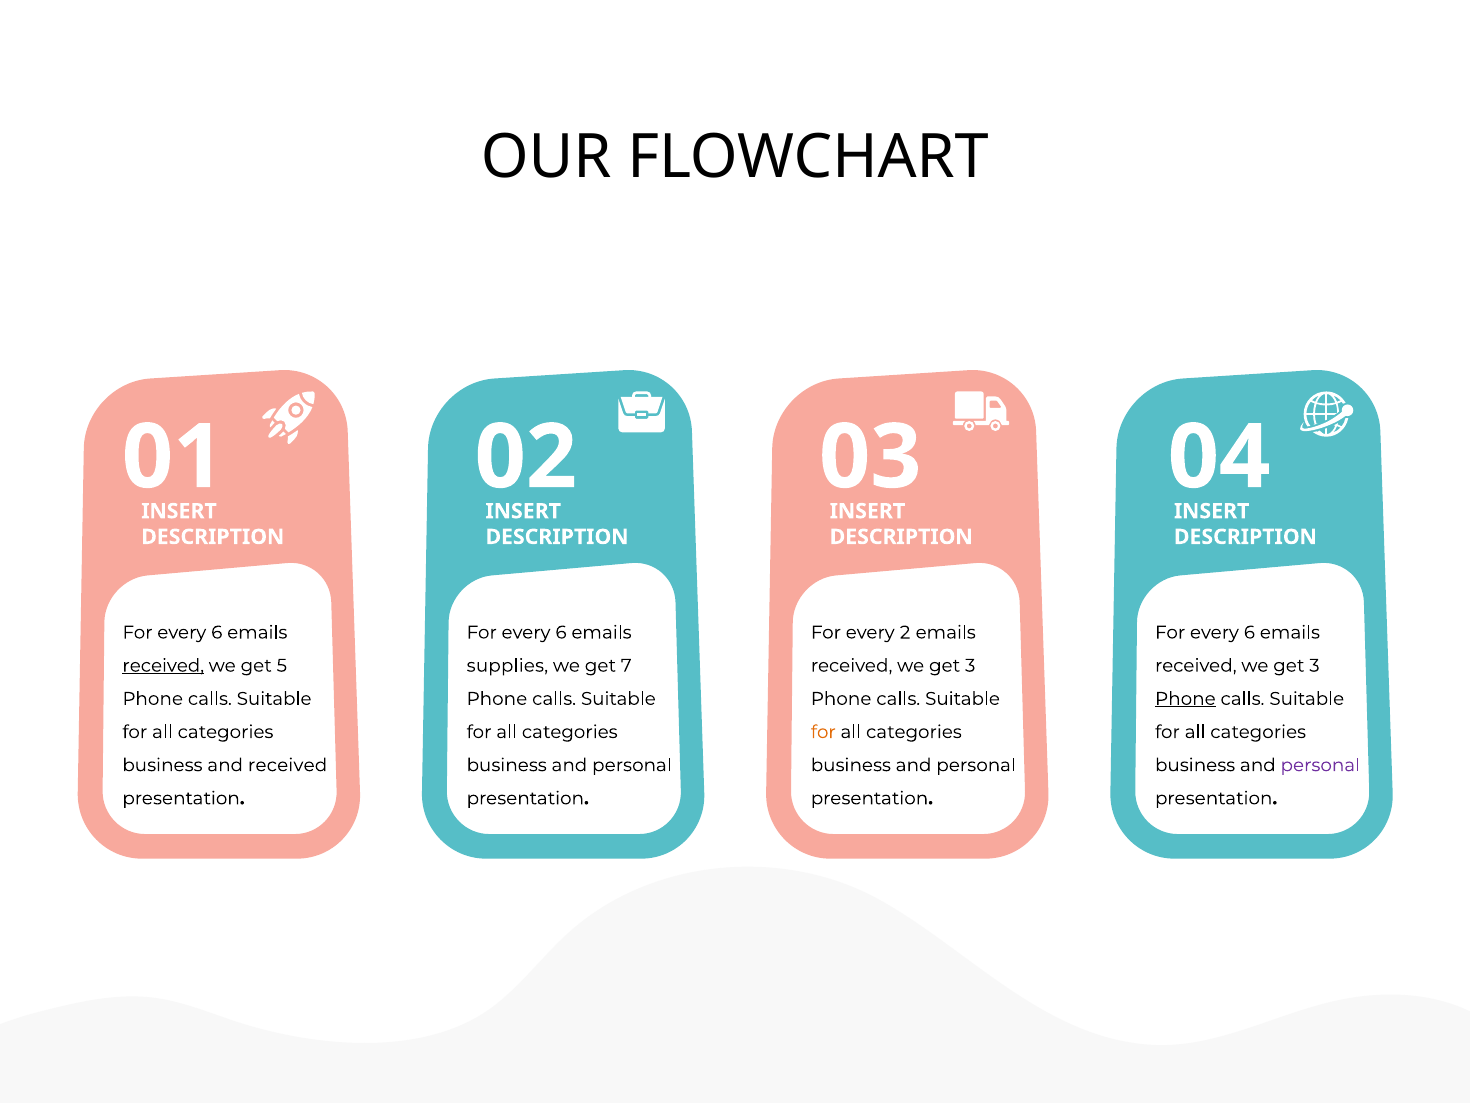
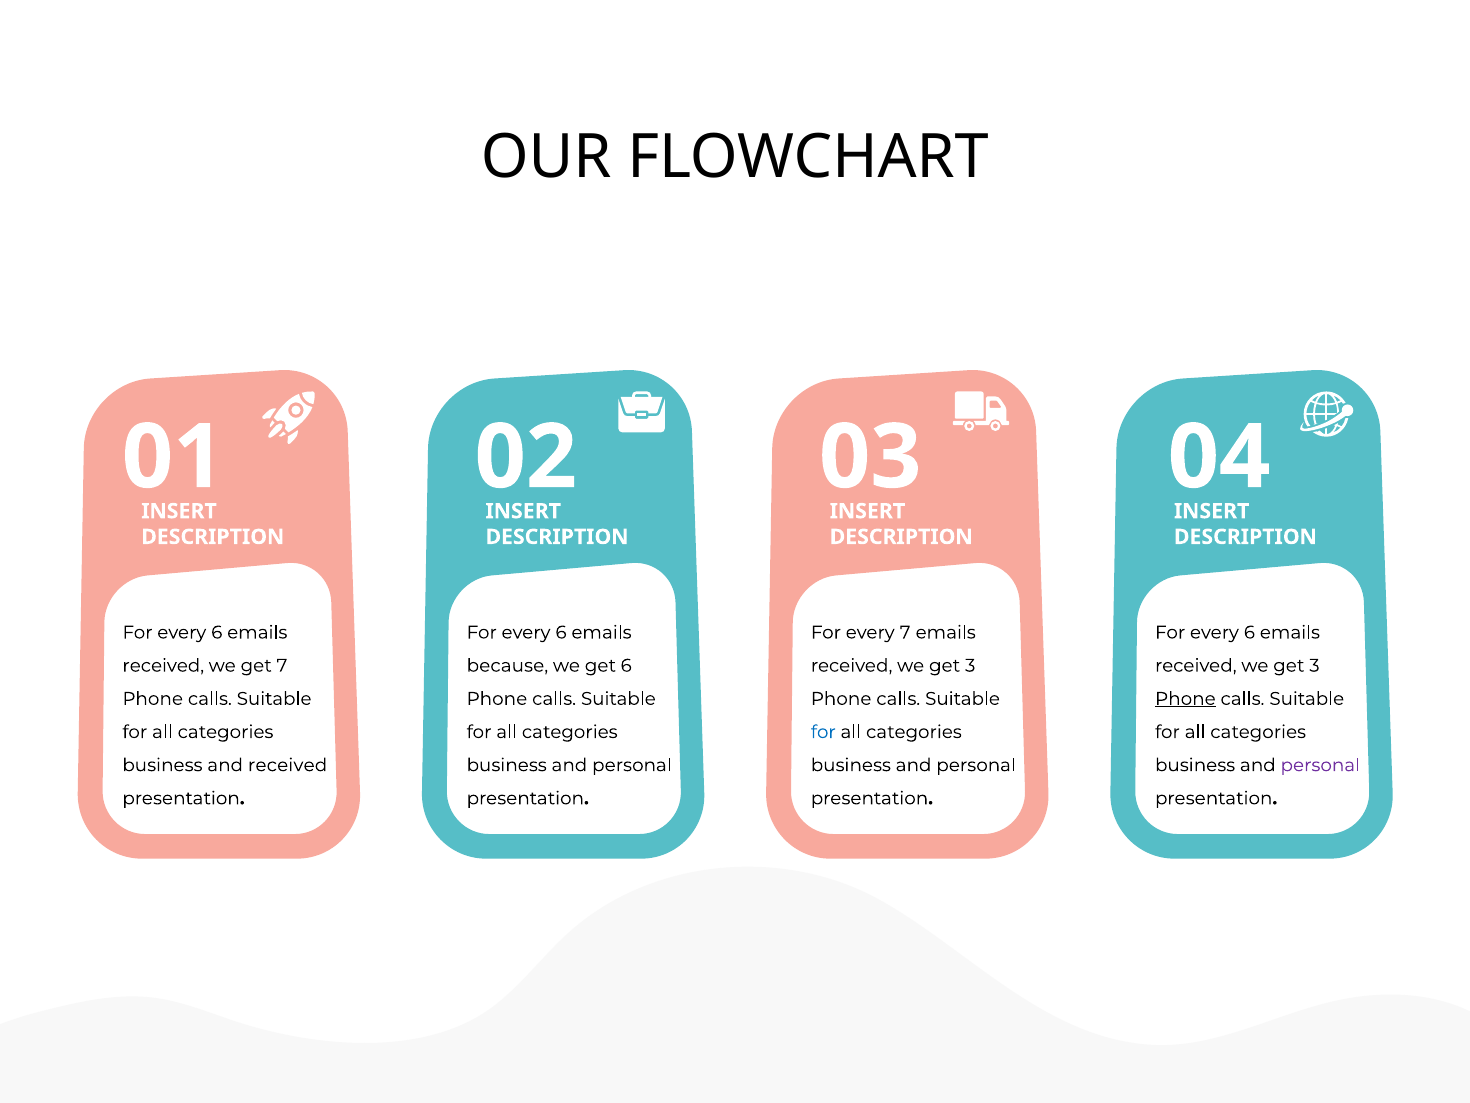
every 2: 2 -> 7
received at (163, 665) underline: present -> none
get 5: 5 -> 7
supplies: supplies -> because
get 7: 7 -> 6
for at (823, 732) colour: orange -> blue
